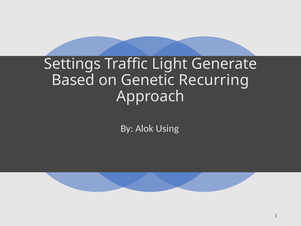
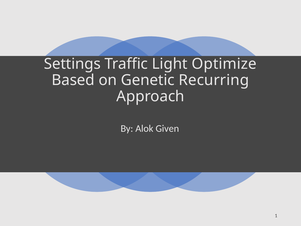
Generate: Generate -> Optimize
Using: Using -> Given
